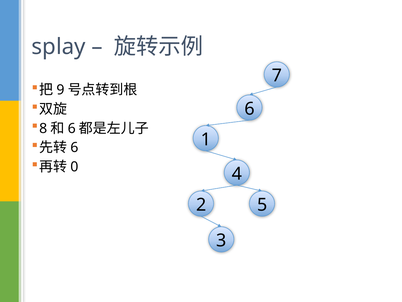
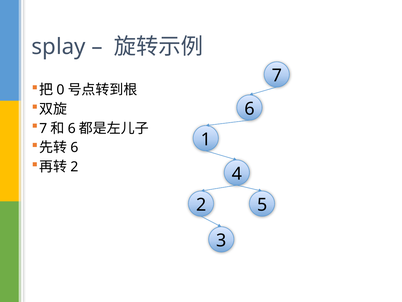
9: 9 -> 0
8 at (43, 128): 8 -> 7
0 at (74, 167): 0 -> 2
